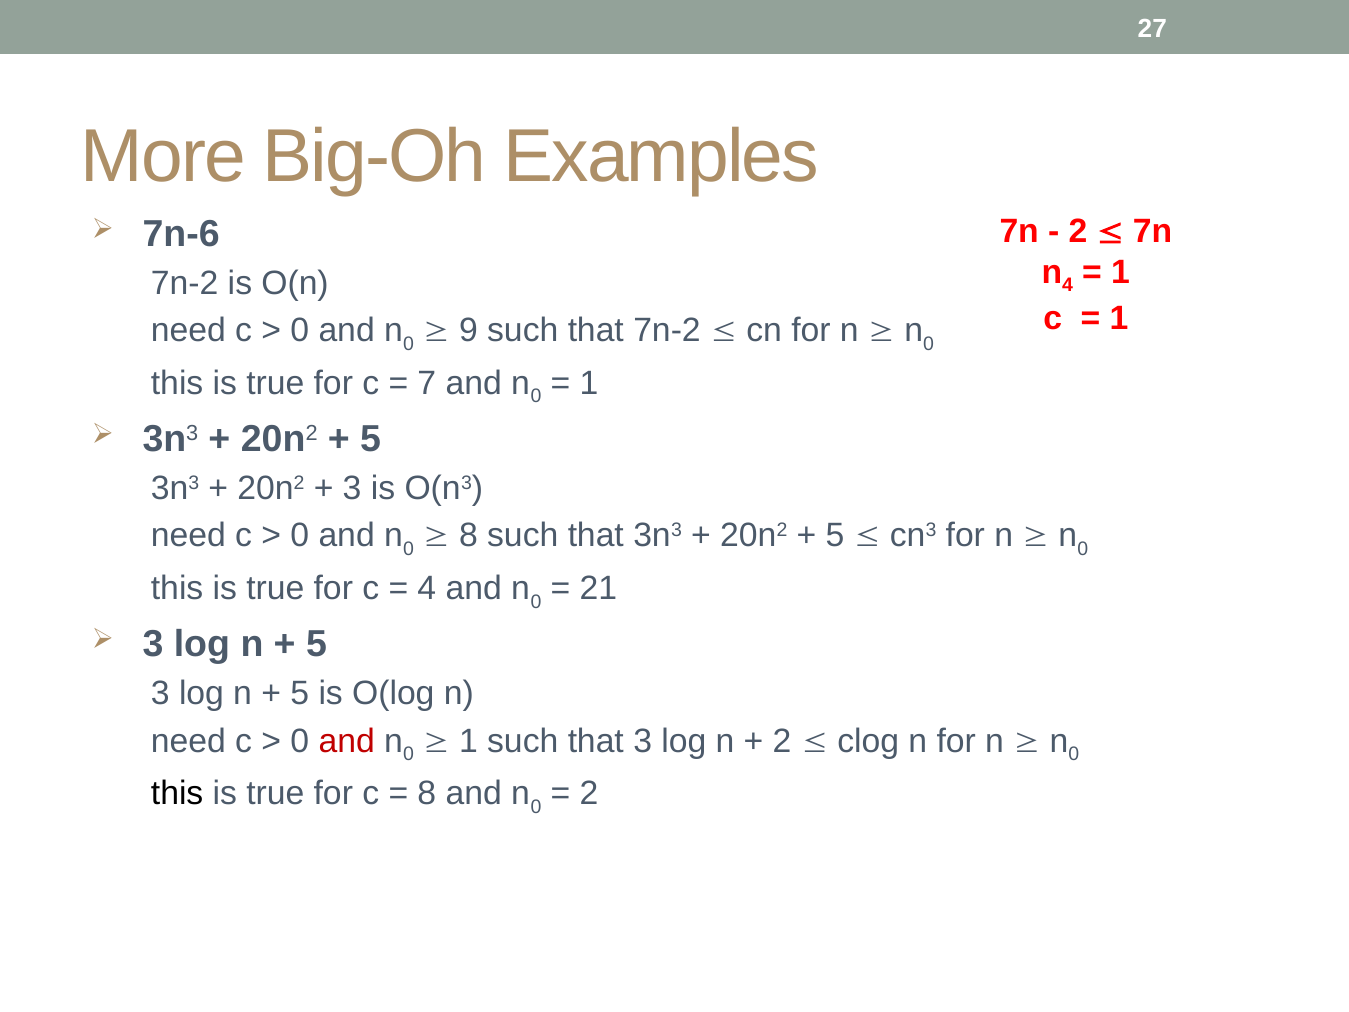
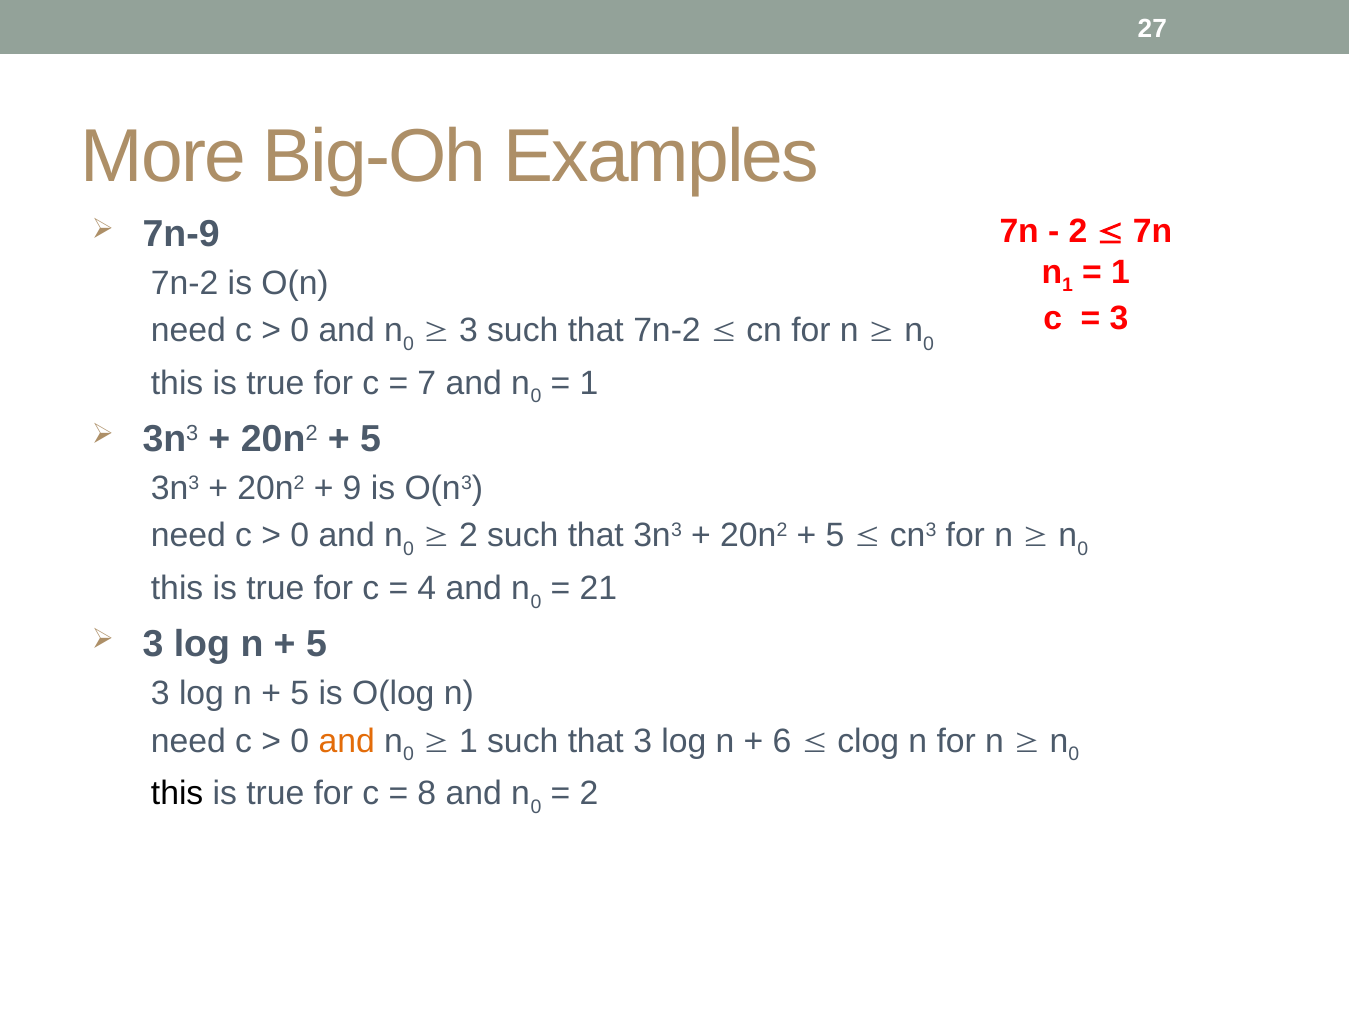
7n-6: 7n-6 -> 7n-9
n 4: 4 -> 1
1 at (1119, 318): 1 -> 3
9 at (468, 330): 9 -> 3
3 at (352, 488): 3 -> 9
8 at (468, 536): 8 -> 2
and at (347, 741) colour: red -> orange
2 at (782, 741): 2 -> 6
